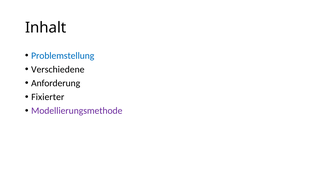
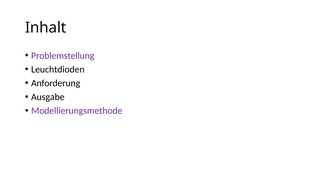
Problemstellung colour: blue -> purple
Verschiedene: Verschiedene -> Leuchtdioden
Fixierter: Fixierter -> Ausgabe
